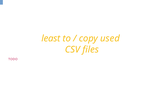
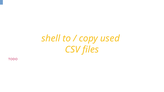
least: least -> shell
